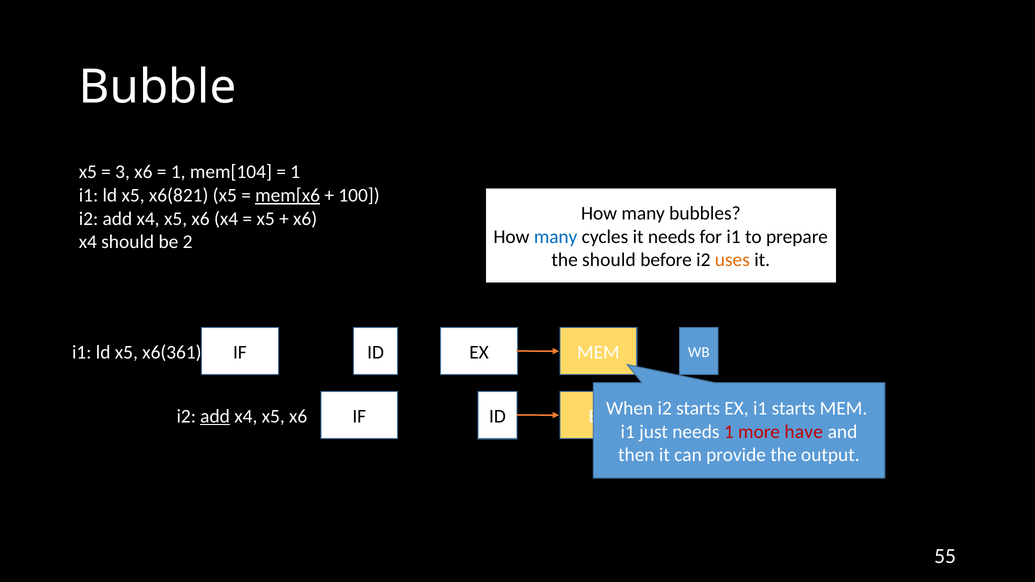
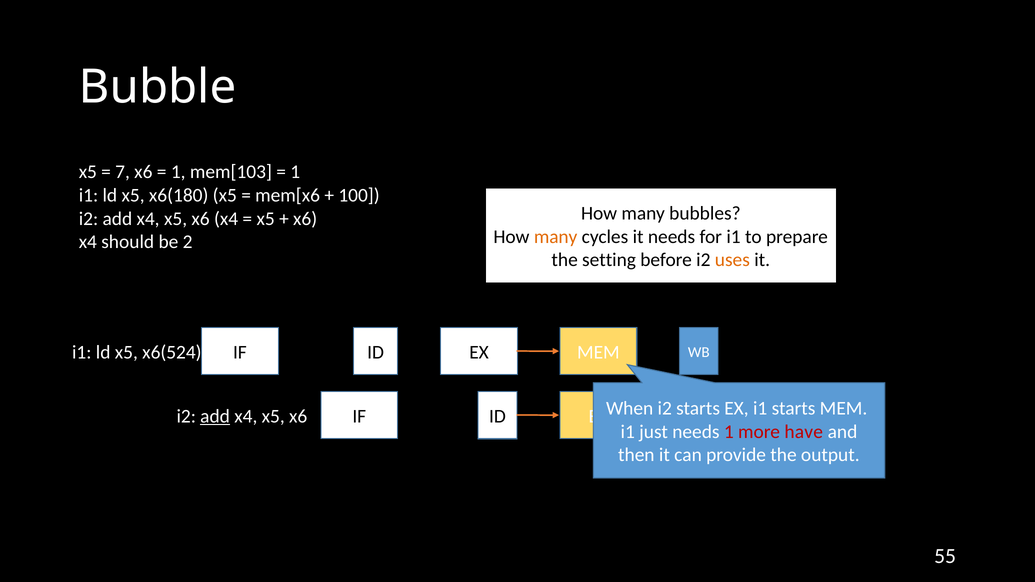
3: 3 -> 7
mem[104: mem[104 -> mem[103
x6(821: x6(821 -> x6(180
mem[x6 underline: present -> none
many at (556, 237) colour: blue -> orange
the should: should -> setting
x6(361: x6(361 -> x6(524
